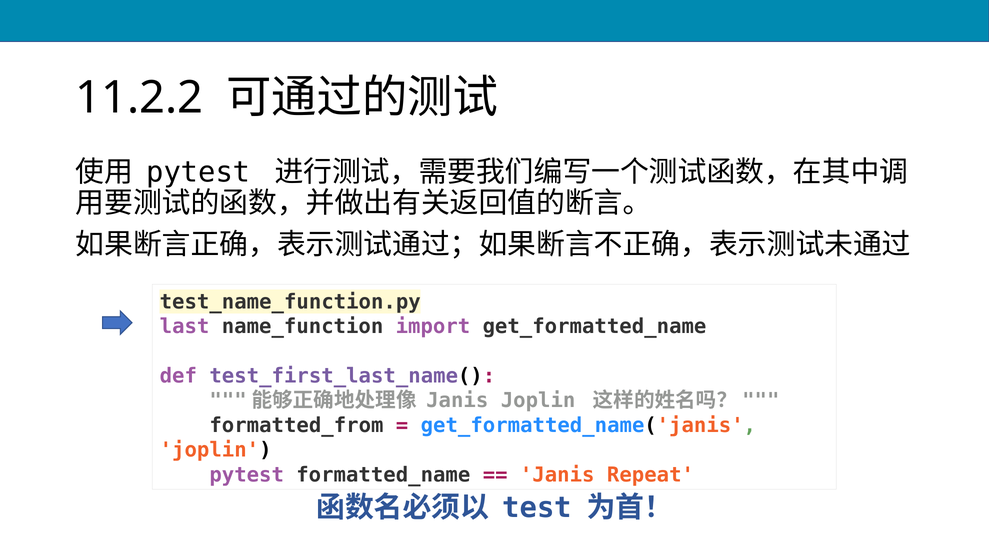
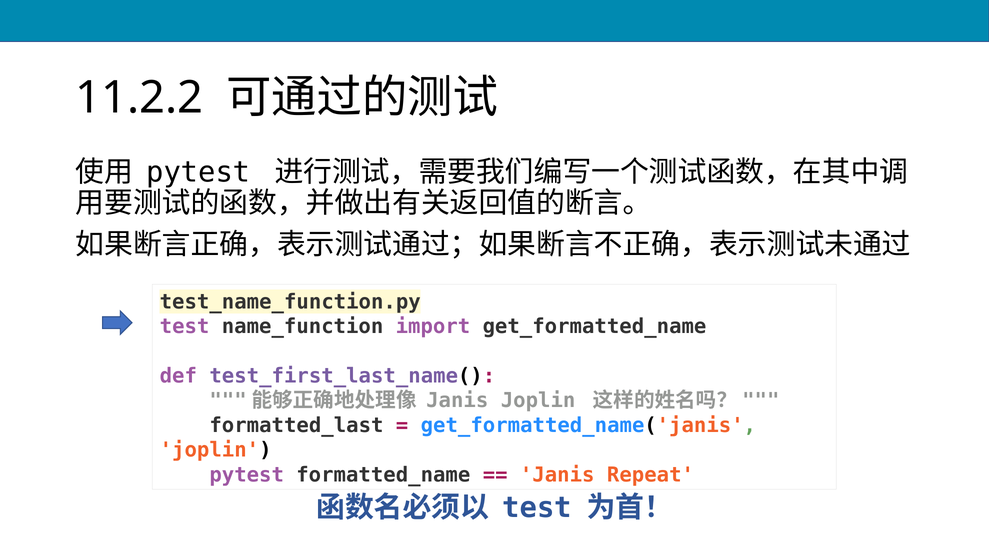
last at (185, 327): last -> test
formatted_from: formatted_from -> formatted_last
